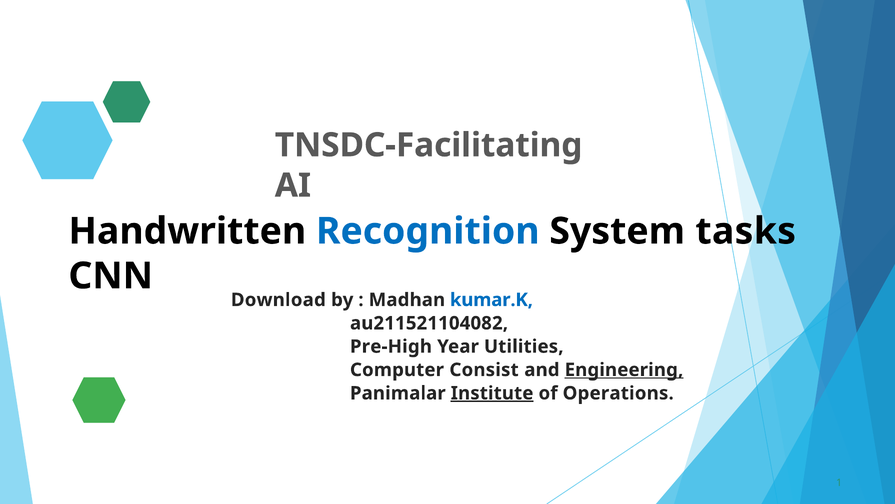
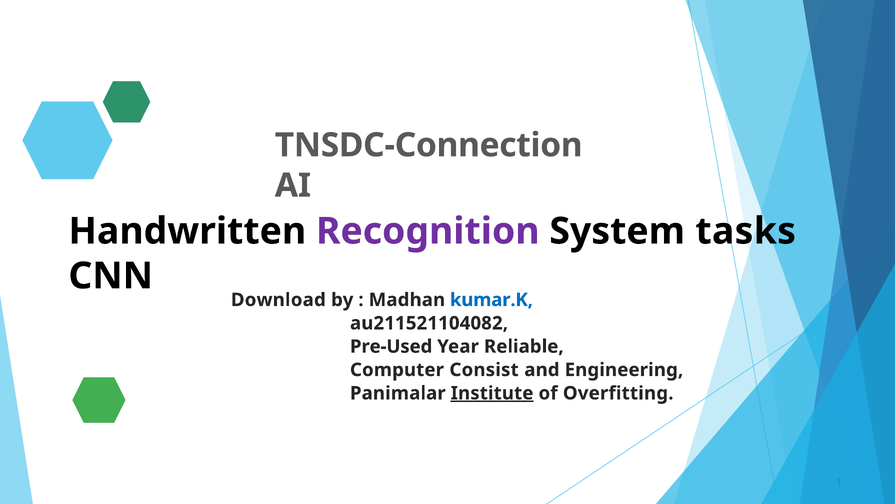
TNSDC-Facilitating: TNSDC-Facilitating -> TNSDC-Connection
Recognition colour: blue -> purple
Pre-High: Pre-High -> Pre-Used
Utilities: Utilities -> Reliable
Engineering underline: present -> none
Operations: Operations -> Overfitting
